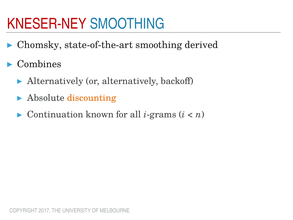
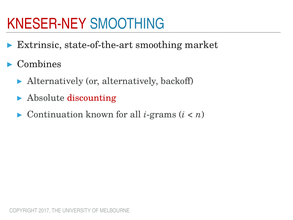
Chomsky: Chomsky -> Extrinsic
derived: derived -> market
discounting colour: orange -> red
